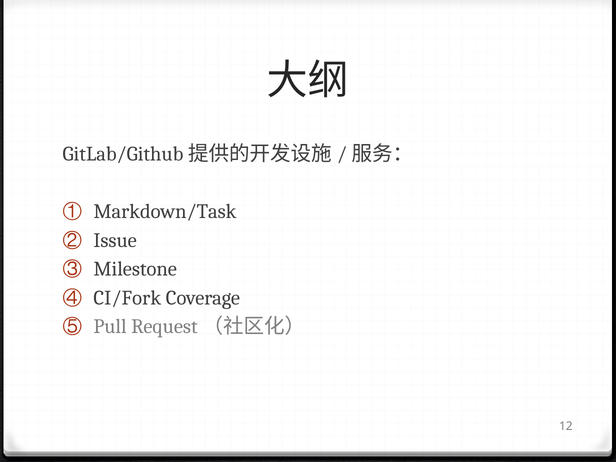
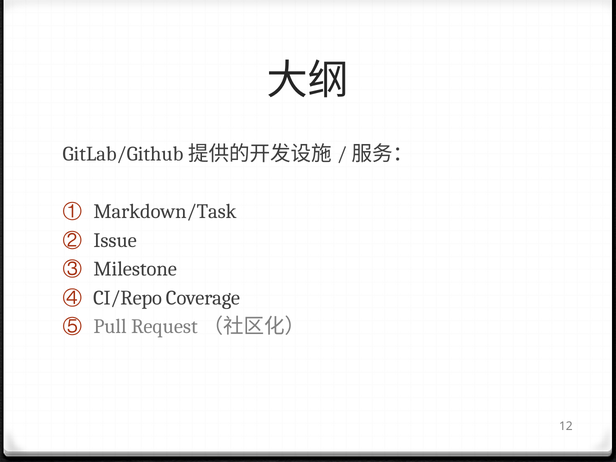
CI/Fork: CI/Fork -> CI/Repo
